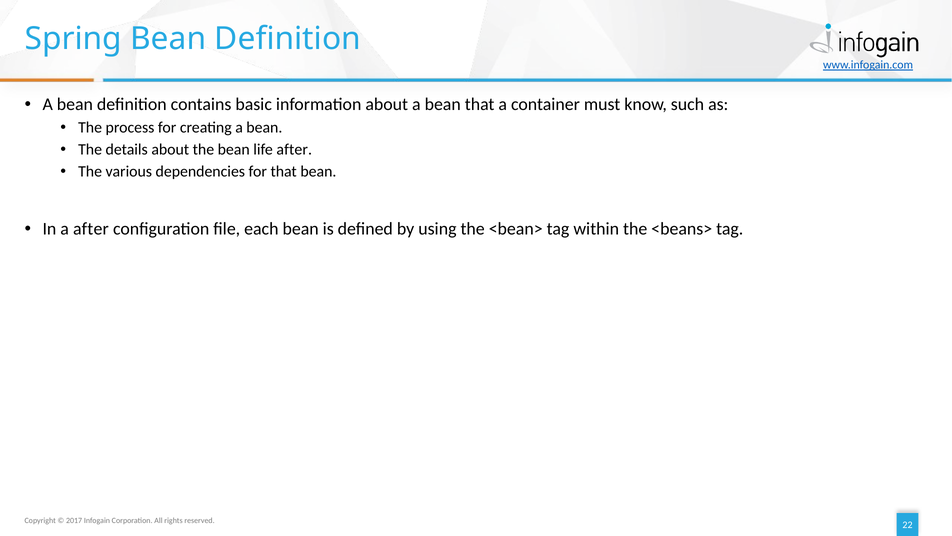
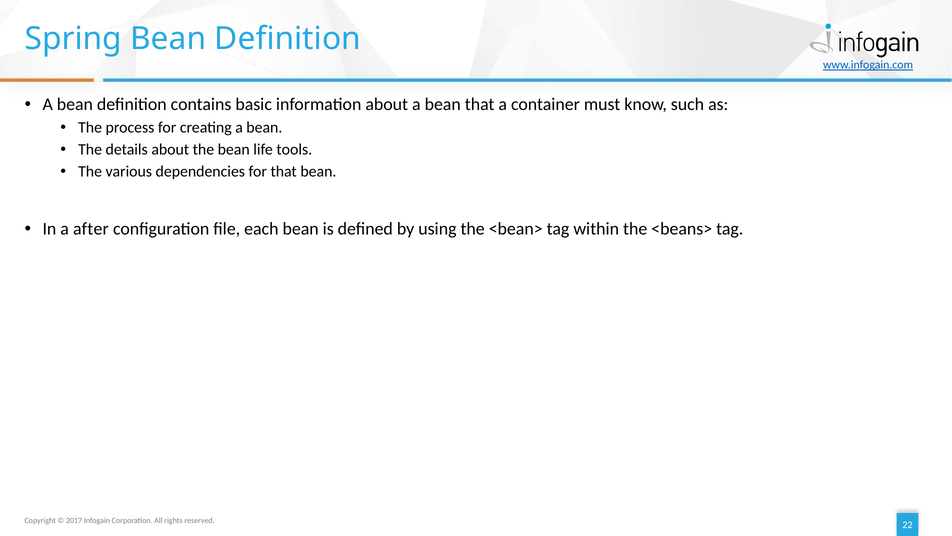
life after: after -> tools
